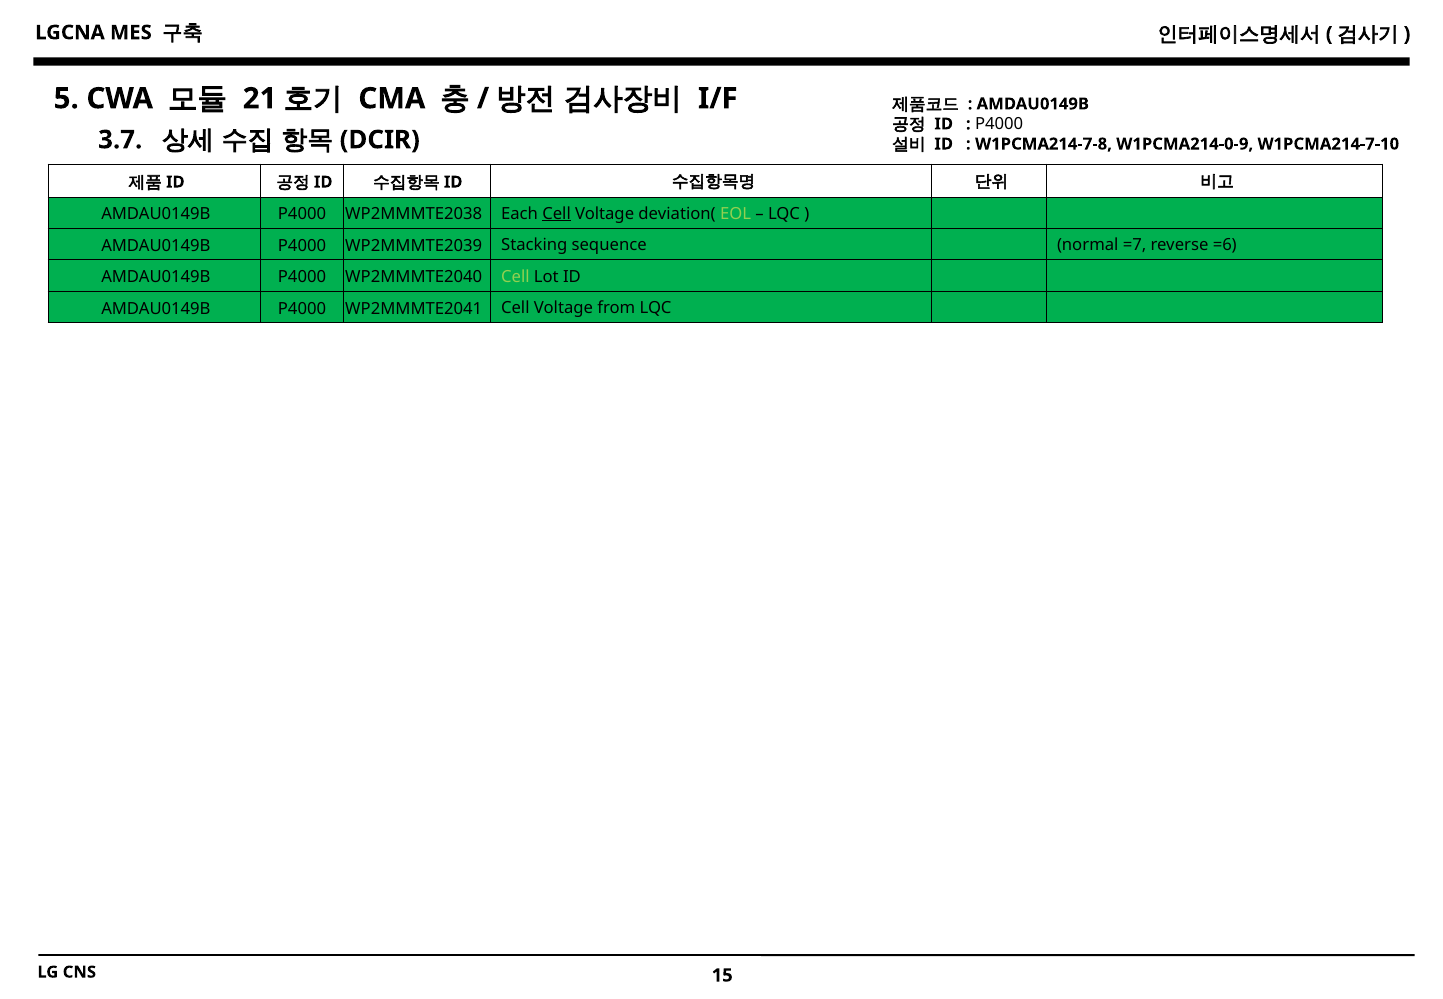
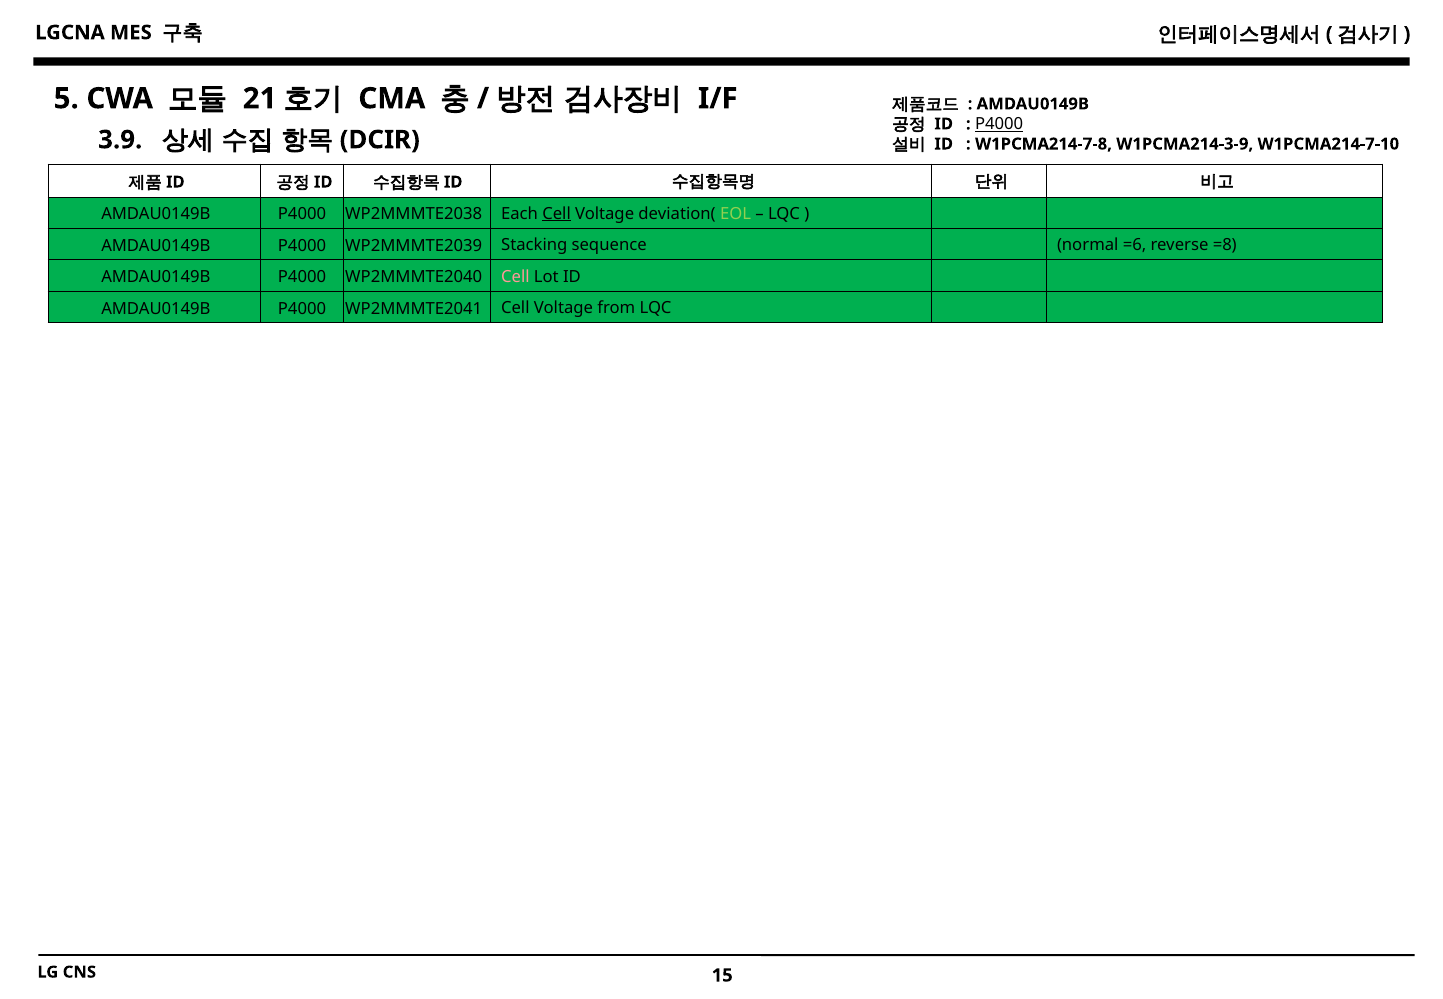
P4000 at (999, 124) underline: none -> present
3.7: 3.7 -> 3.9
W1PCMA214-0-9: W1PCMA214-0-9 -> W1PCMA214-3-9
=7: =7 -> =6
=6: =6 -> =8
Cell at (515, 277) colour: light green -> pink
